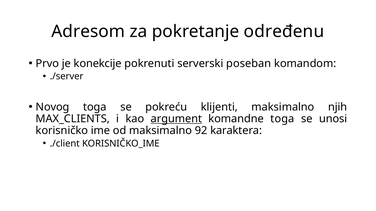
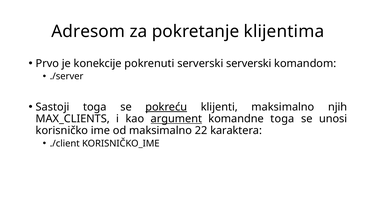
određenu: određenu -> klijentima
serverski poseban: poseban -> serverski
Novog: Novog -> Sastoji
pokreću underline: none -> present
92: 92 -> 22
